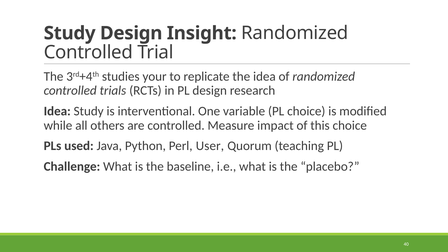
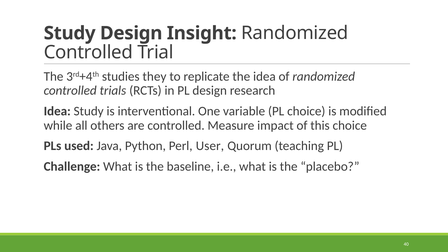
your: your -> they
